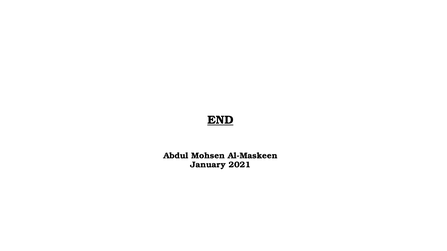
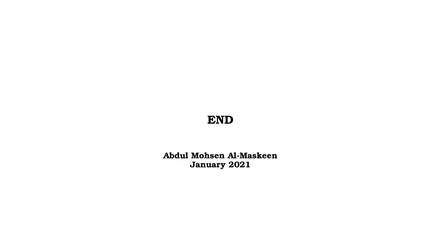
END underline: present -> none
